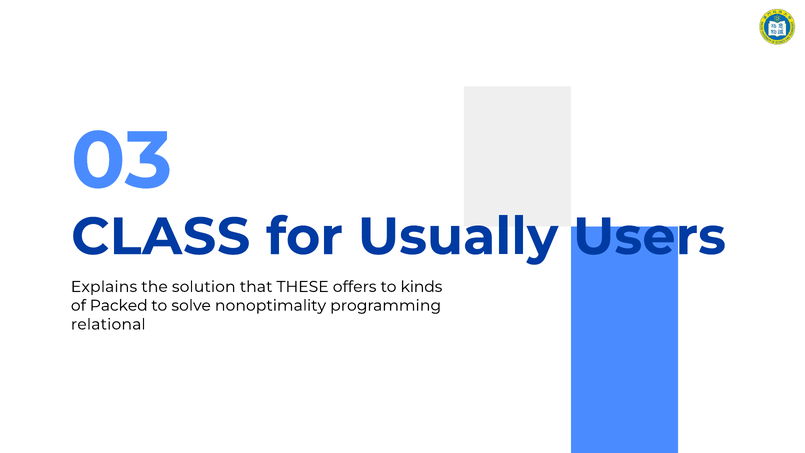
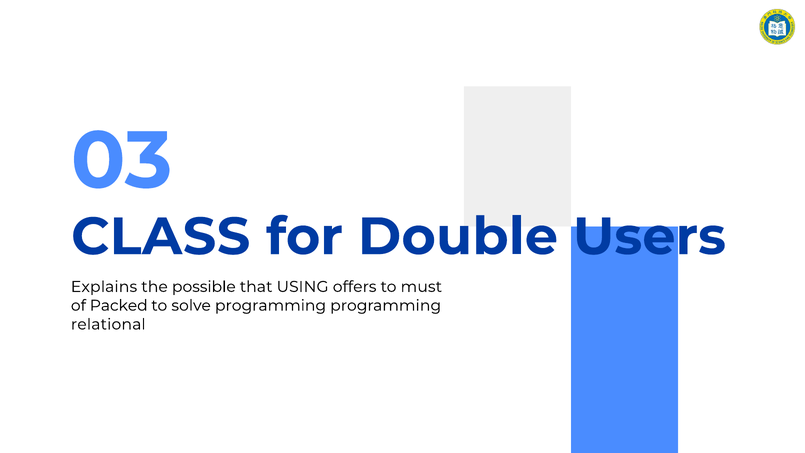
Usually: Usually -> Double
solution: solution -> possible
THESE: THESE -> USING
kinds: kinds -> must
solve nonoptimality: nonoptimality -> programming
